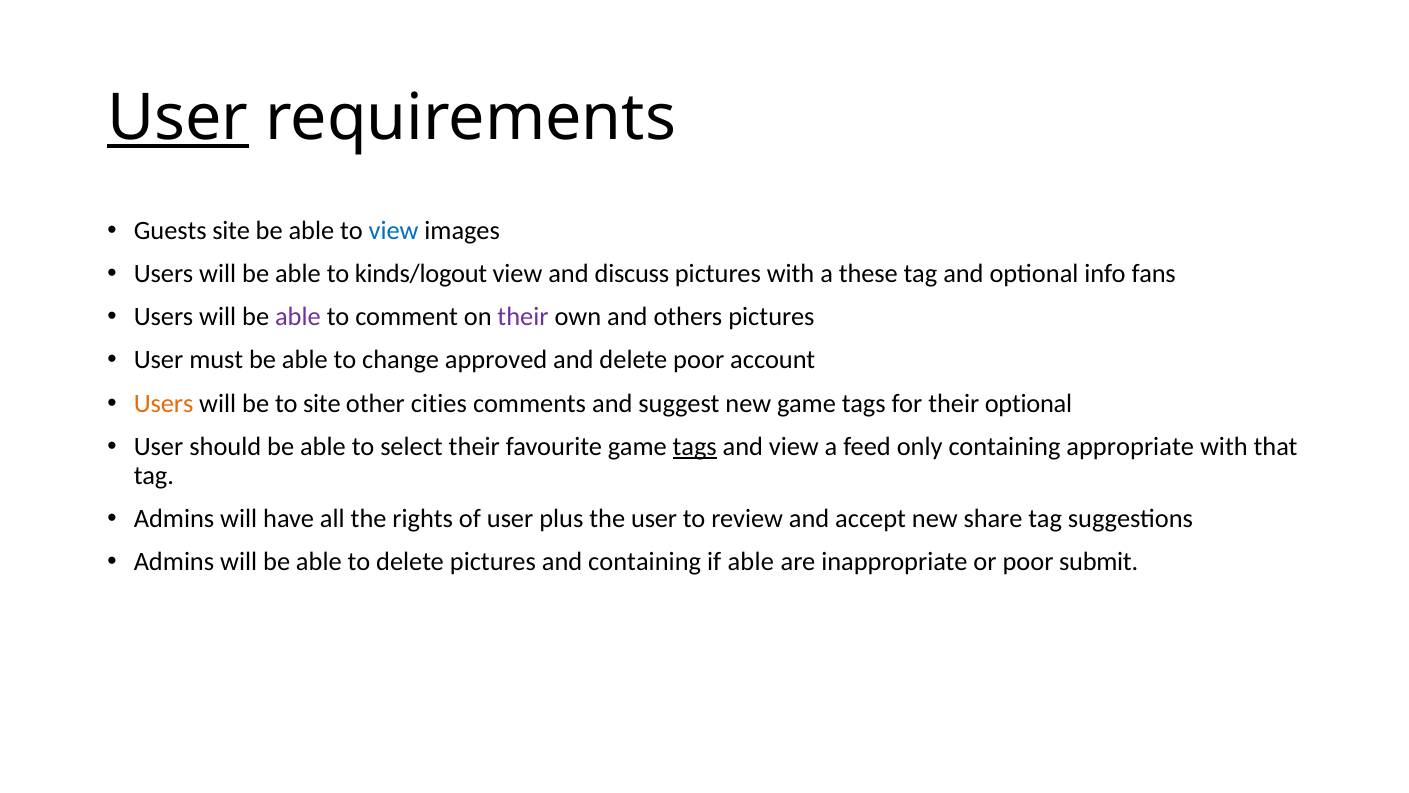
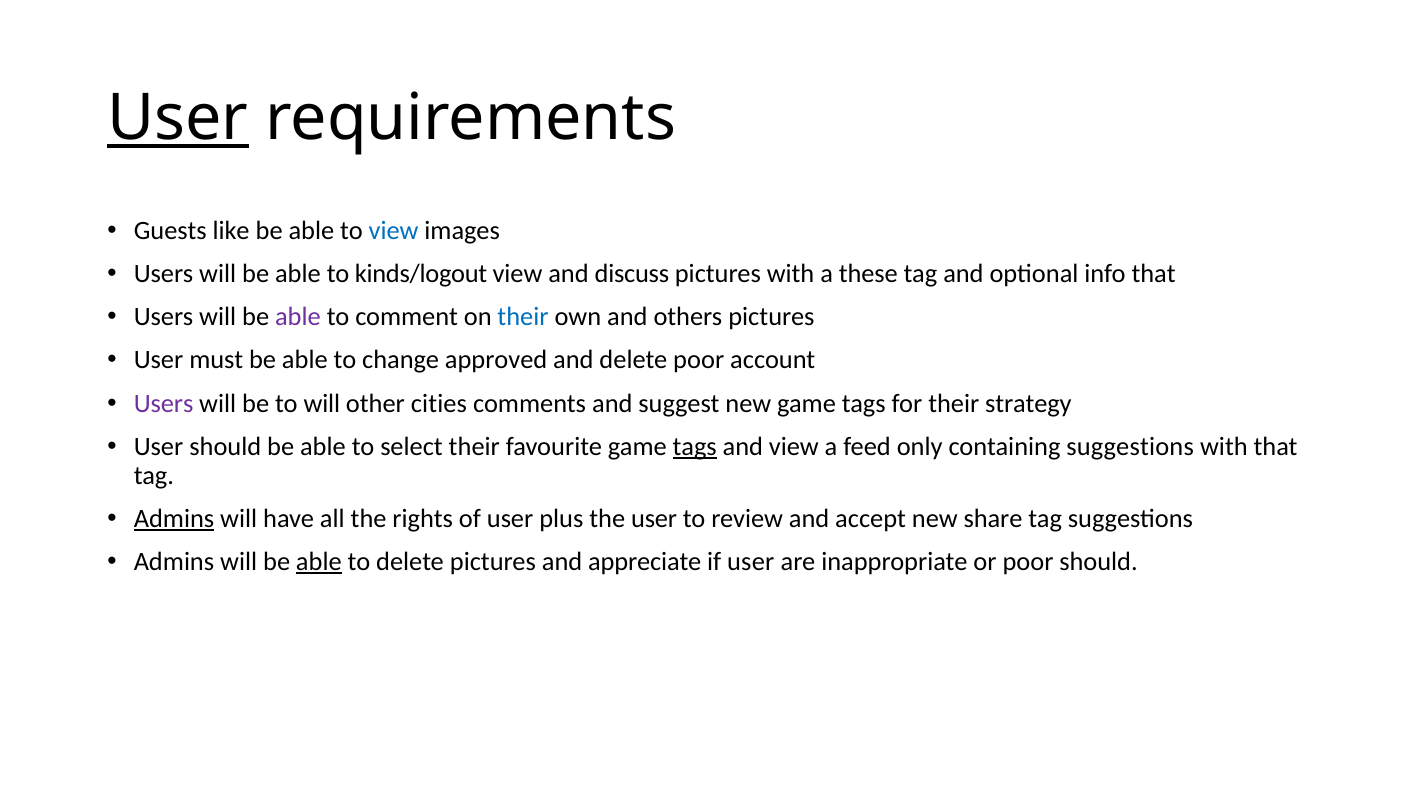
Guests site: site -> like
info fans: fans -> that
their at (523, 317) colour: purple -> blue
Users at (164, 403) colour: orange -> purple
to site: site -> will
their optional: optional -> strategy
containing appropriate: appropriate -> suggestions
Admins at (174, 518) underline: none -> present
able at (319, 562) underline: none -> present
and containing: containing -> appreciate
if able: able -> user
poor submit: submit -> should
